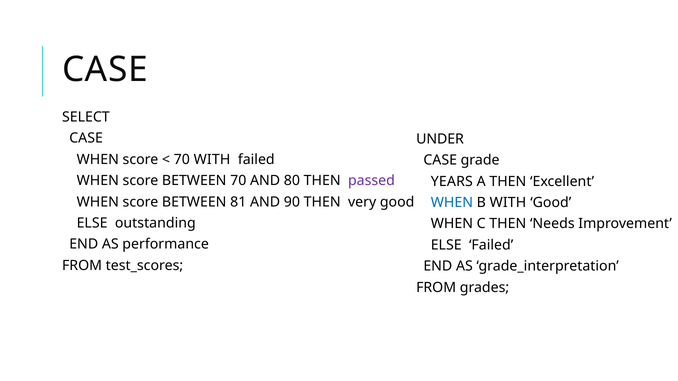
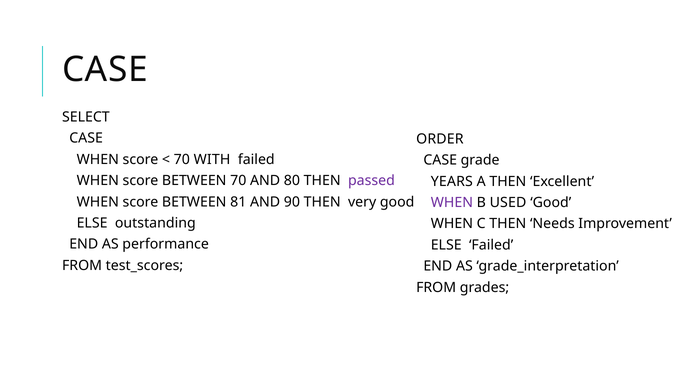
UNDER: UNDER -> ORDER
WHEN at (452, 203) colour: blue -> purple
B WITH: WITH -> USED
